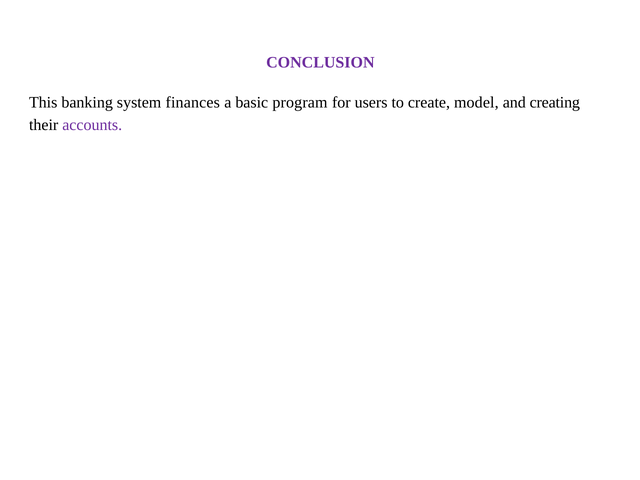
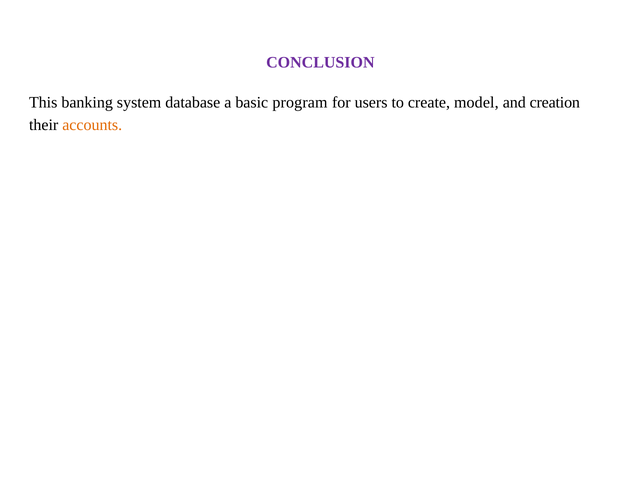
finances: finances -> database
creating: creating -> creation
accounts colour: purple -> orange
